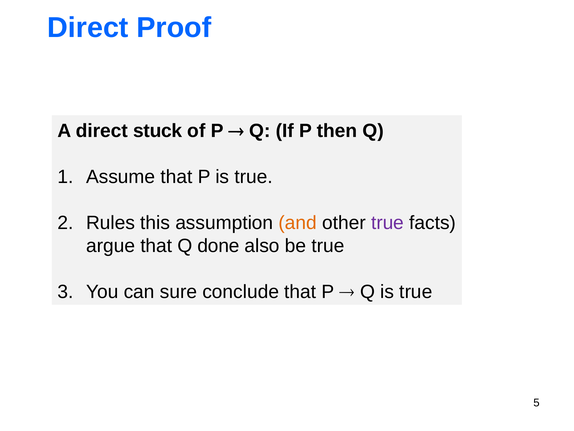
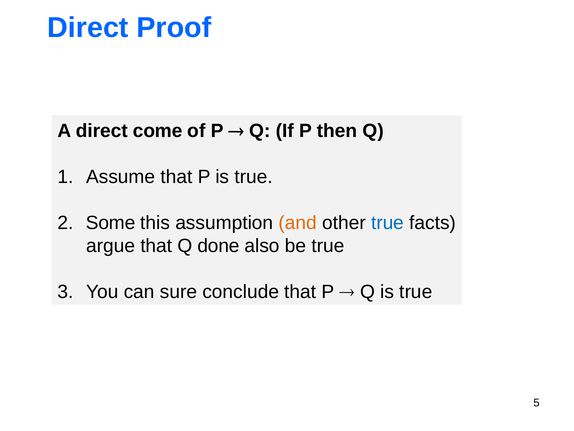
stuck: stuck -> come
Rules: Rules -> Some
true at (388, 223) colour: purple -> blue
